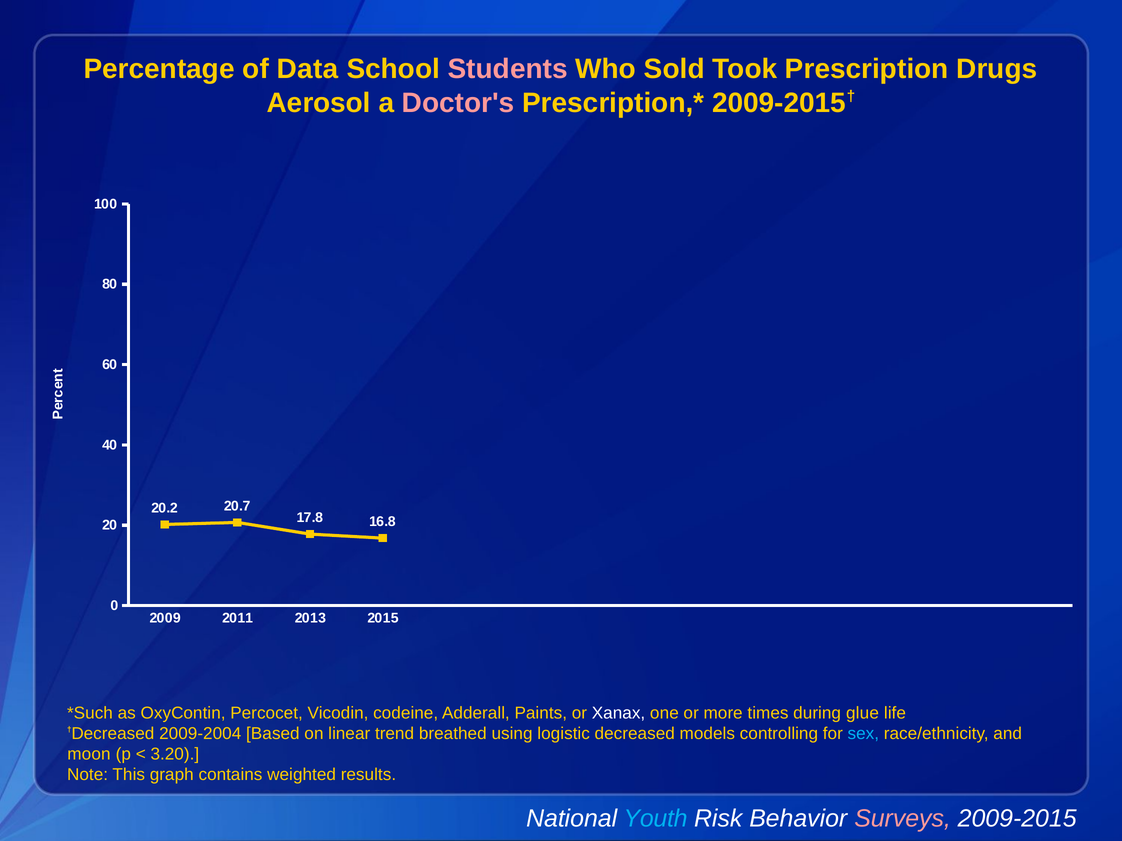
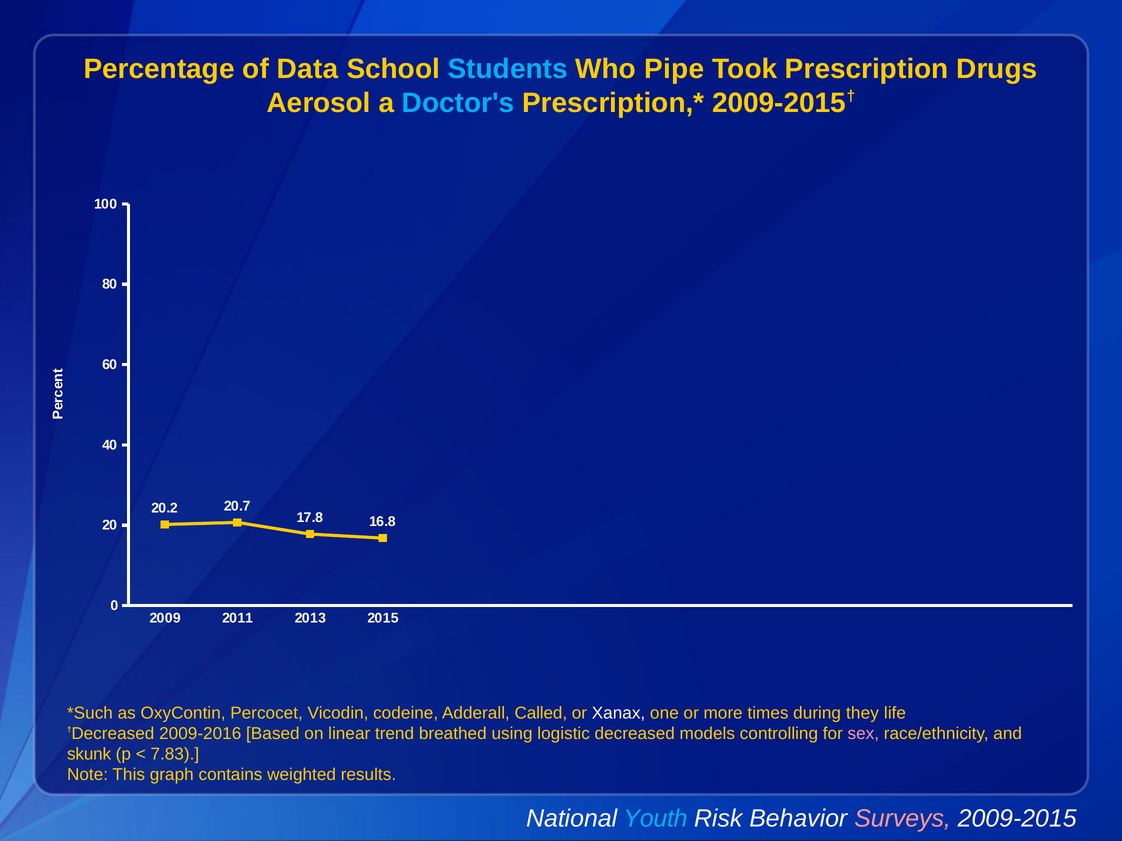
Students colour: pink -> light blue
Sold: Sold -> Pipe
Doctor's colour: pink -> light blue
Paints: Paints -> Called
glue: glue -> they
2009-2004: 2009-2004 -> 2009-2016
sex colour: light blue -> pink
moon: moon -> skunk
3.20: 3.20 -> 7.83
